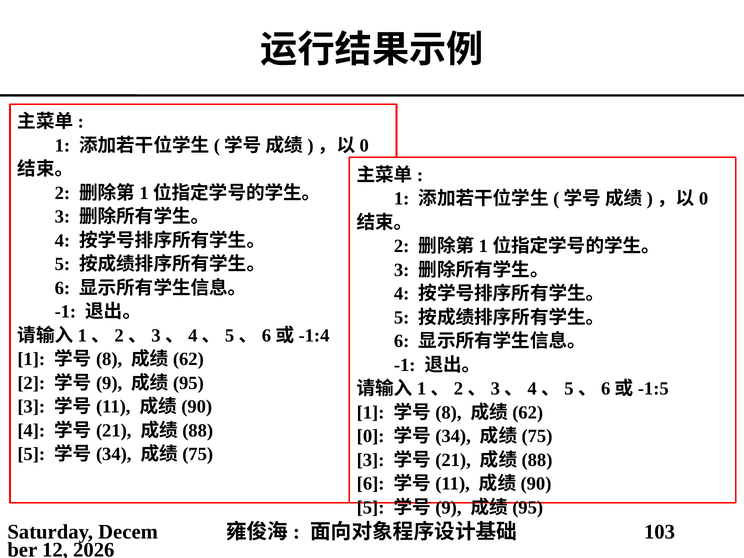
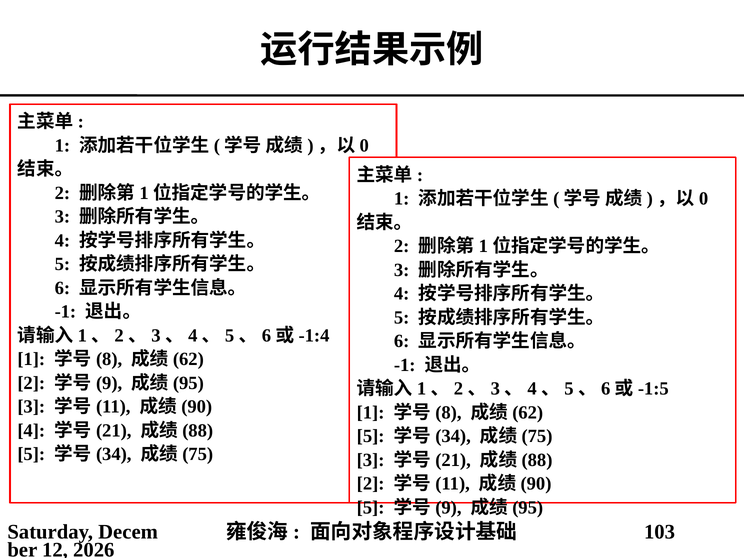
0 at (371, 436): 0 -> 5
6 at (371, 484): 6 -> 2
